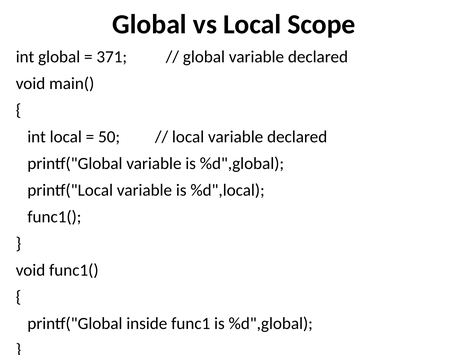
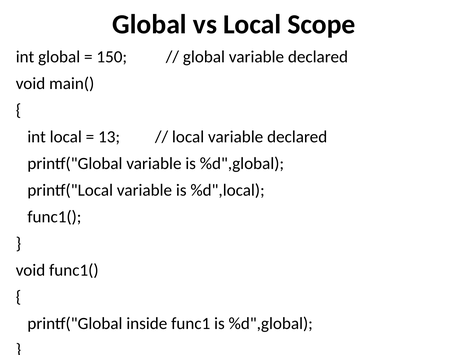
371: 371 -> 150
50: 50 -> 13
